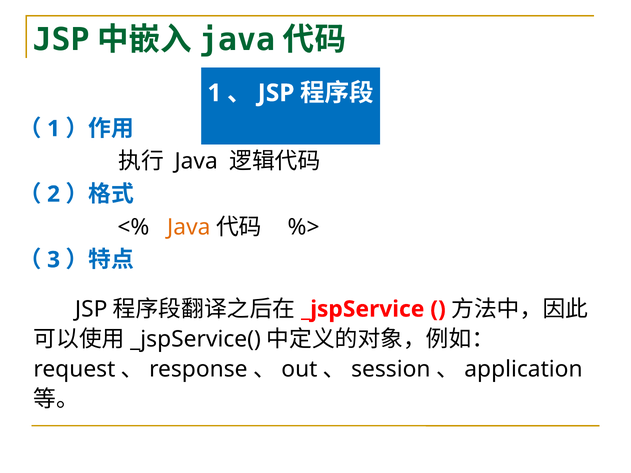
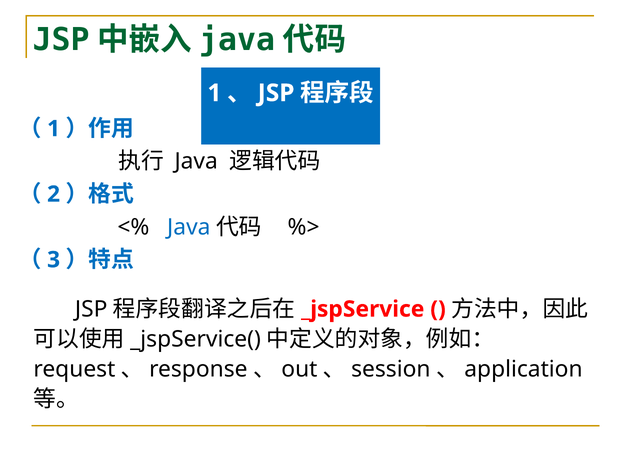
Java at (189, 227) colour: orange -> blue
